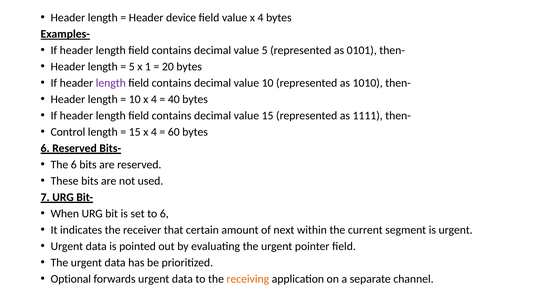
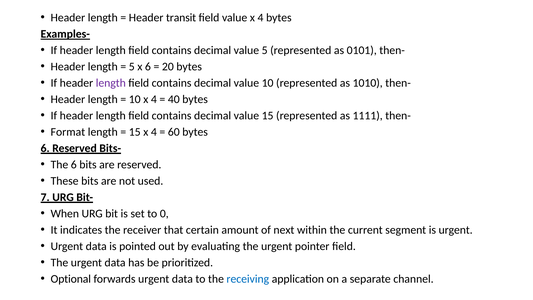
device: device -> transit
x 1: 1 -> 6
Control: Control -> Format
to 6: 6 -> 0
receiving colour: orange -> blue
